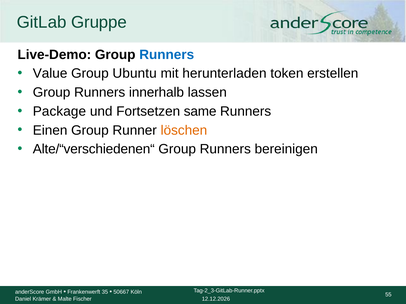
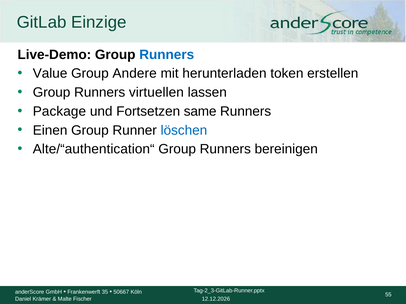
Gruppe: Gruppe -> Einzige
Ubuntu: Ubuntu -> Andere
innerhalb: innerhalb -> virtuellen
löschen colour: orange -> blue
Alte/“verschiedenen“: Alte/“verschiedenen“ -> Alte/“authentication“
